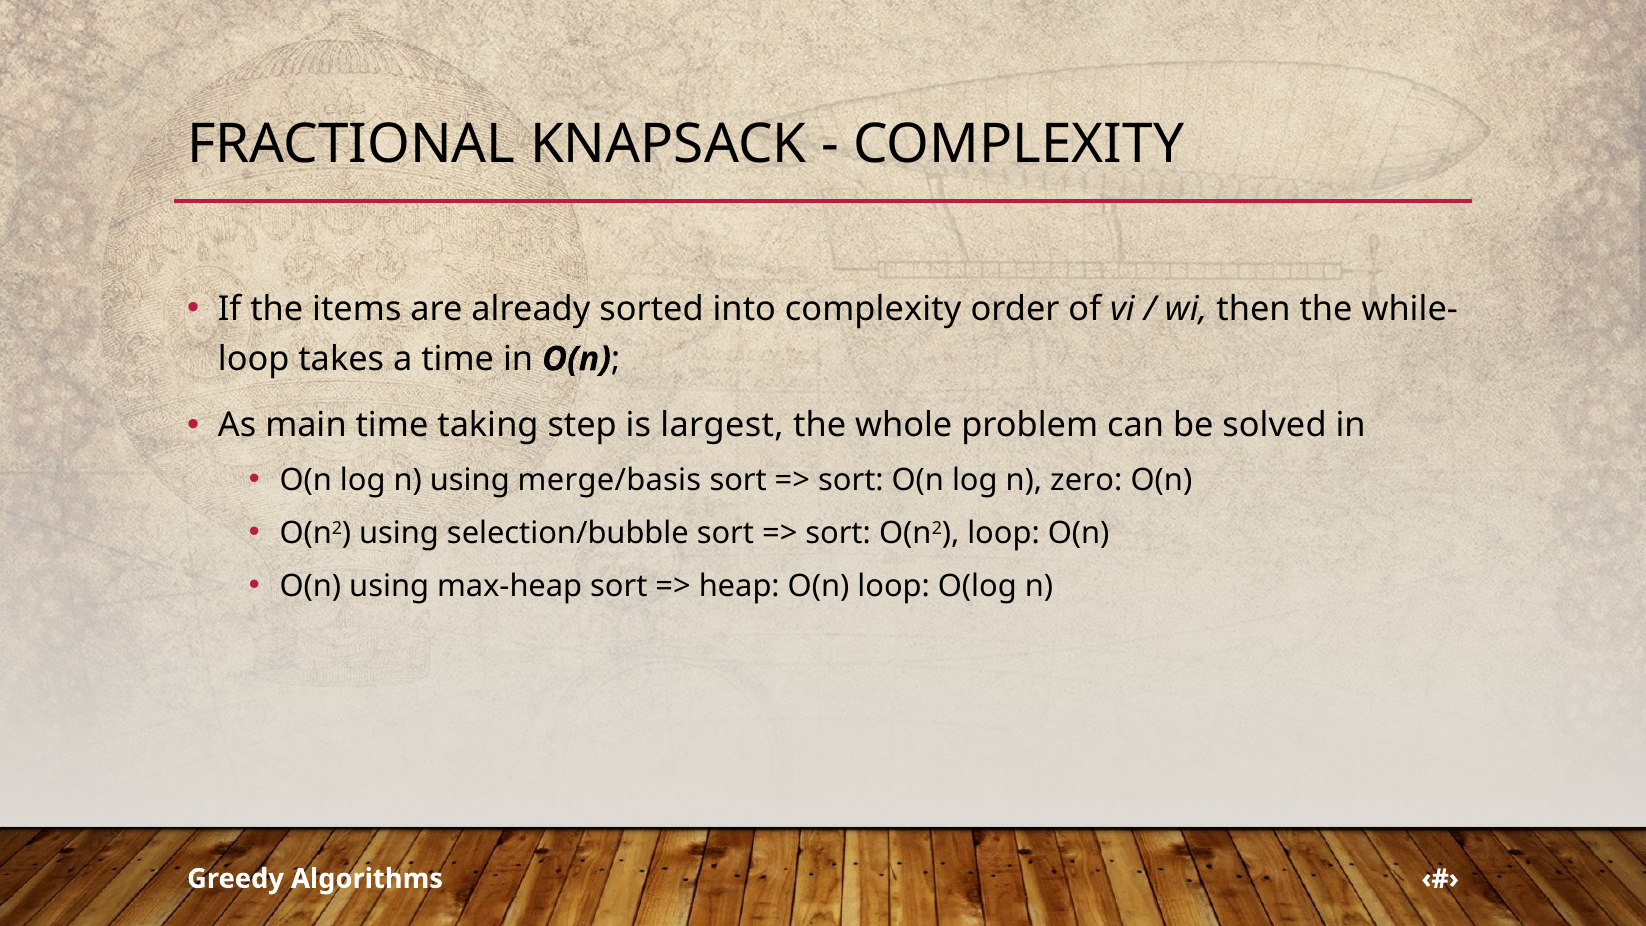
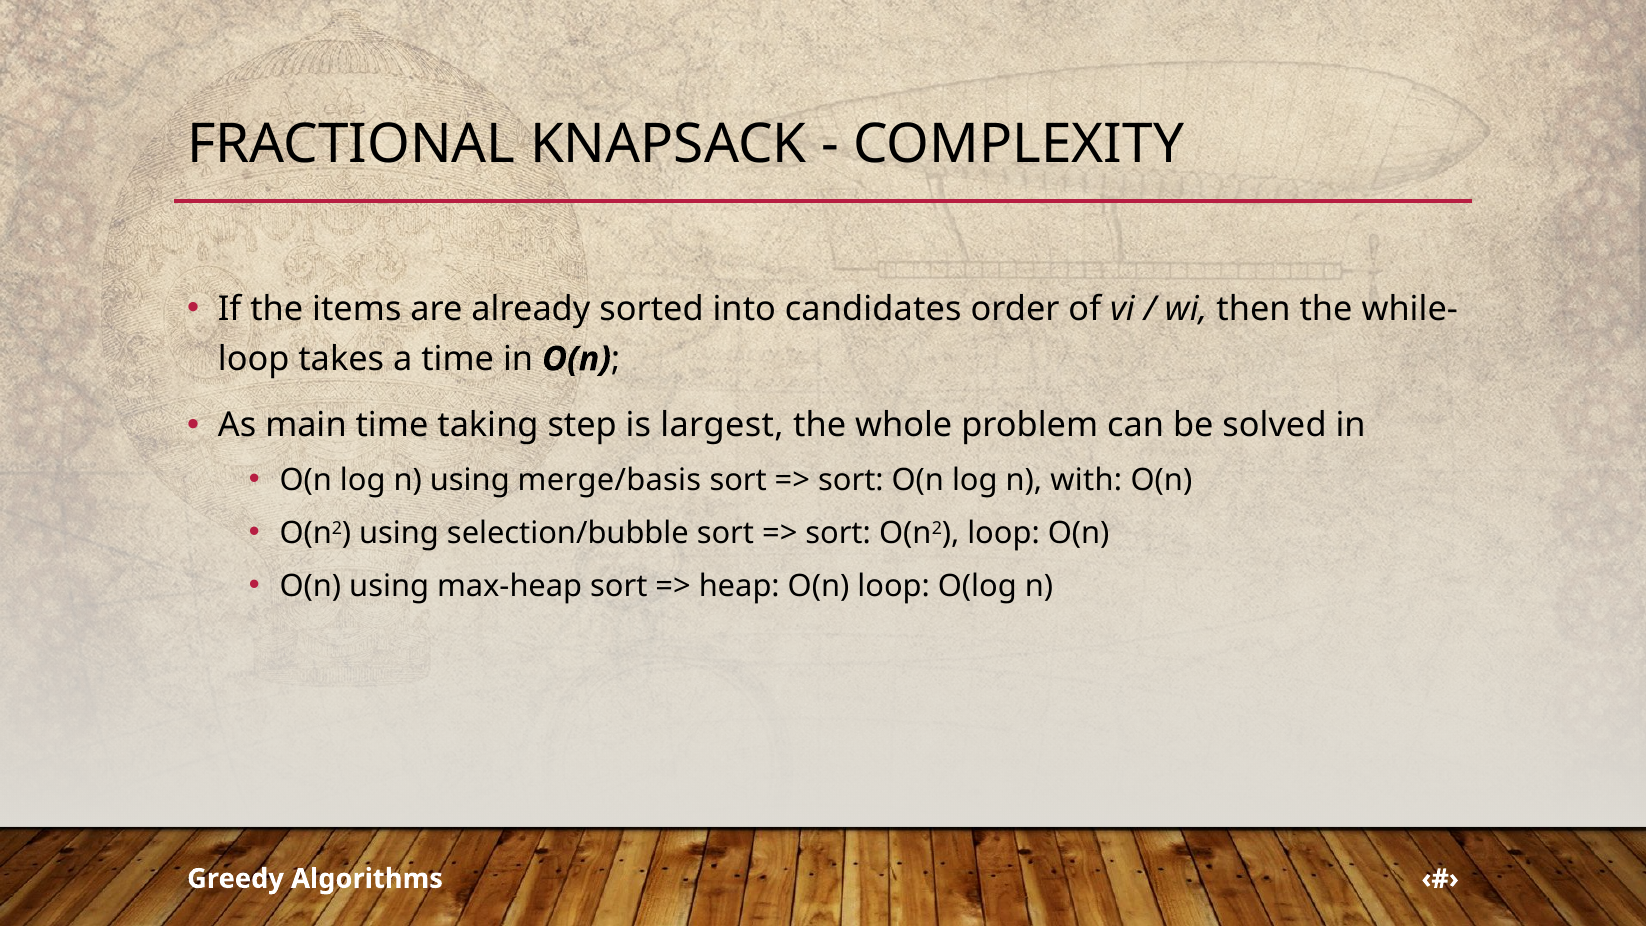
into complexity: complexity -> candidates
zero: zero -> with
